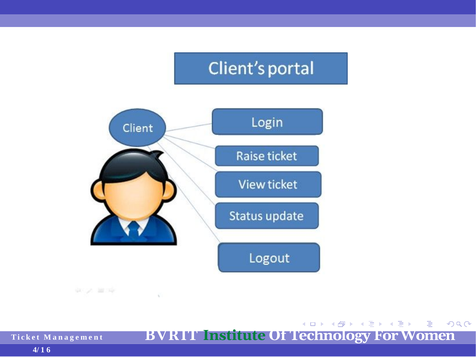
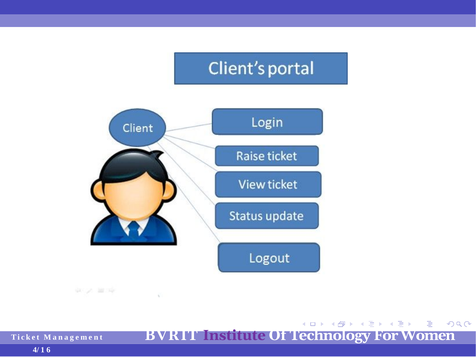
Institute colour: green -> purple
